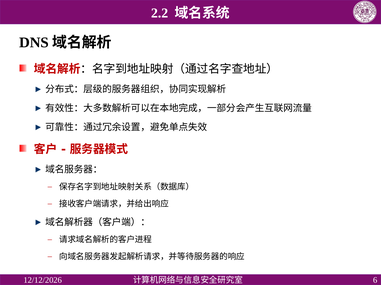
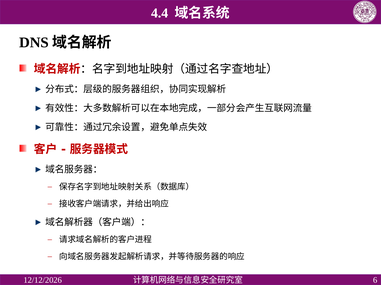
2.2: 2.2 -> 4.4
